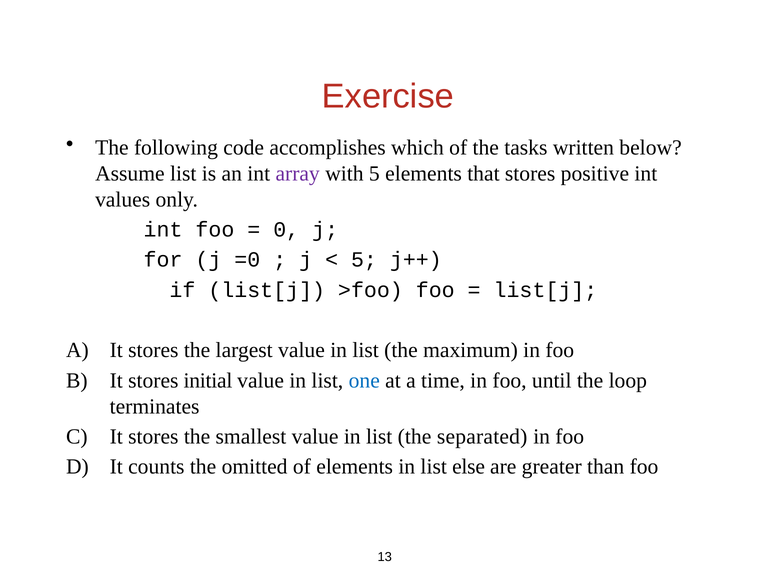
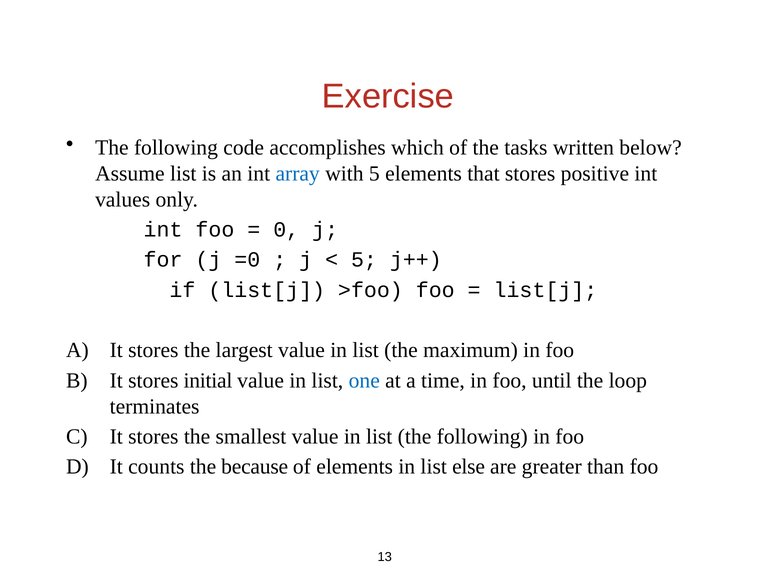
array colour: purple -> blue
list the separated: separated -> following
omitted: omitted -> because
